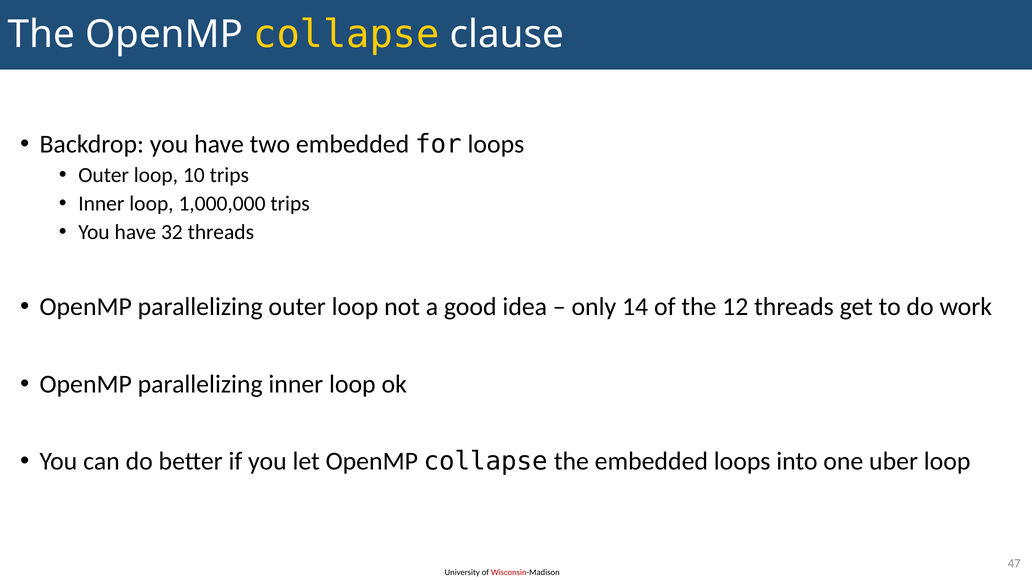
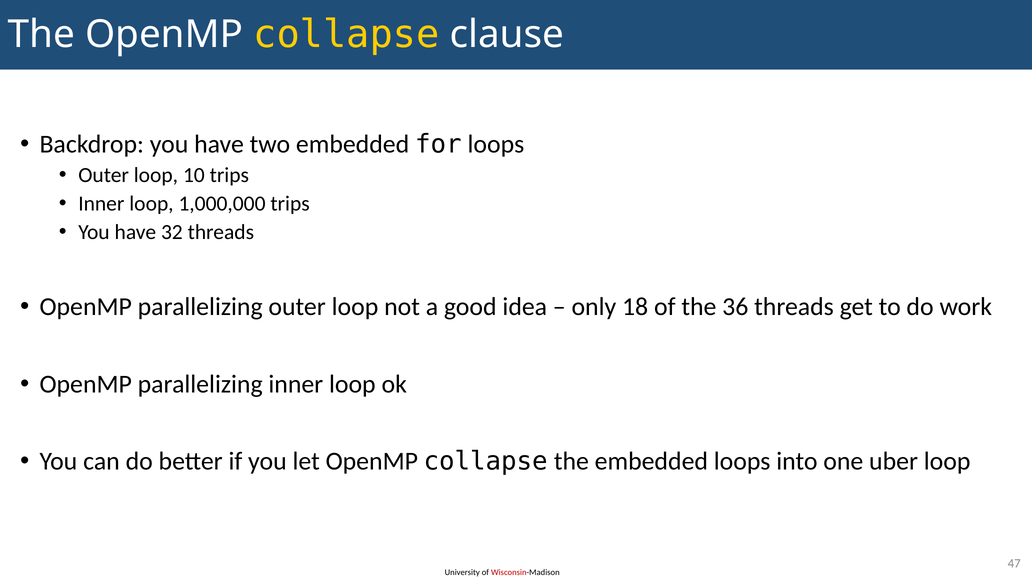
14: 14 -> 18
12: 12 -> 36
